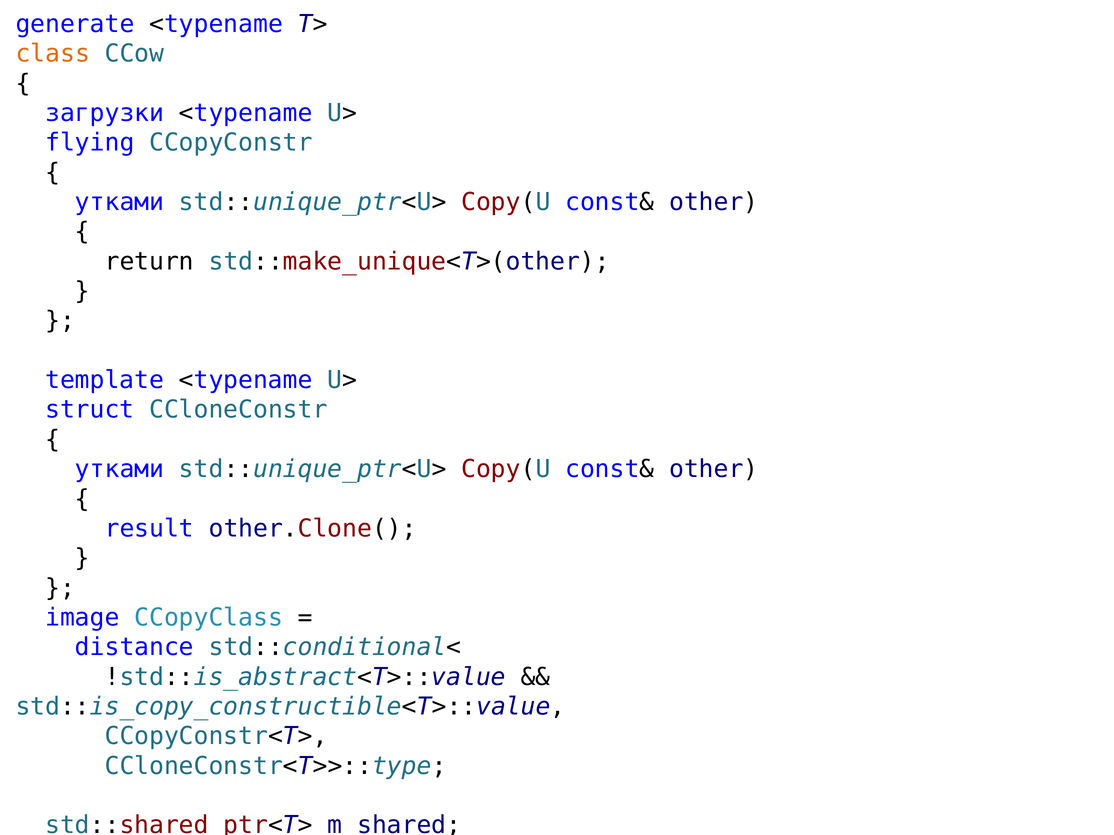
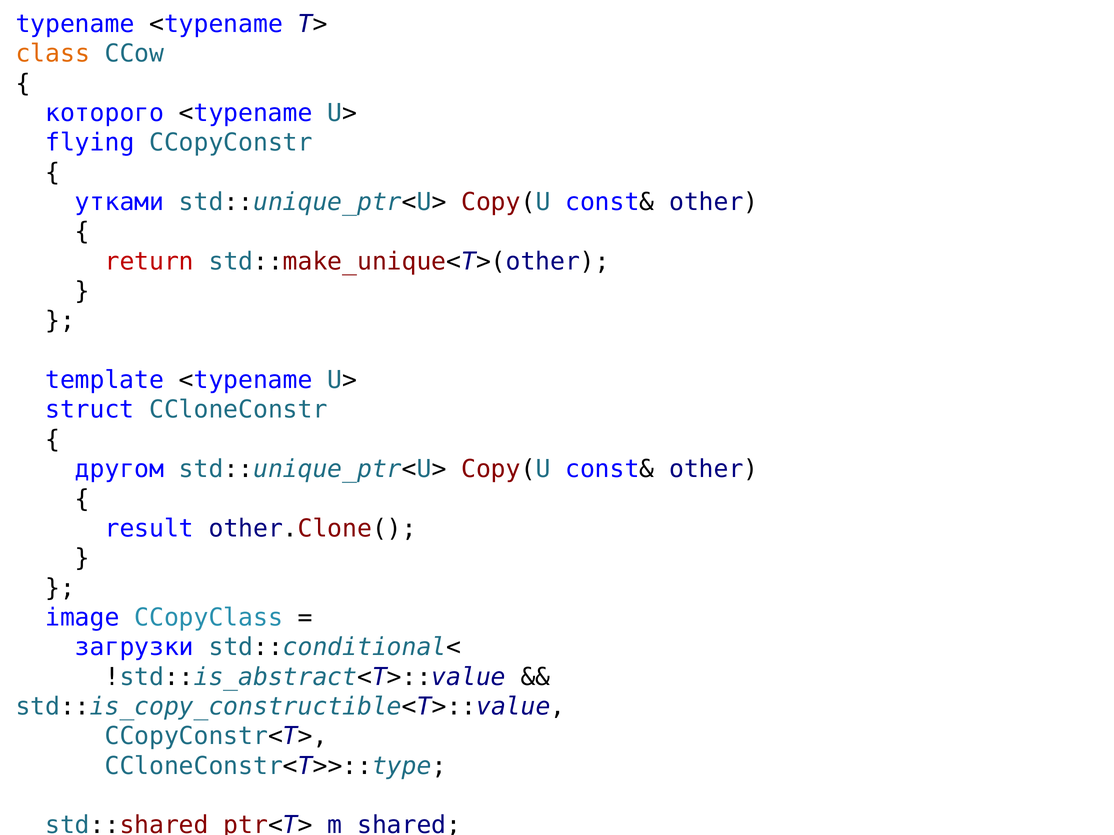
generate: generate -> typename
загрузки: загрузки -> которого
return colour: black -> red
утками at (120, 469): утками -> другом
distance: distance -> загрузки
